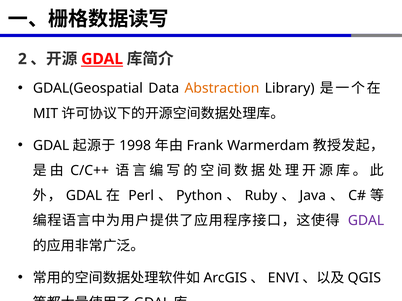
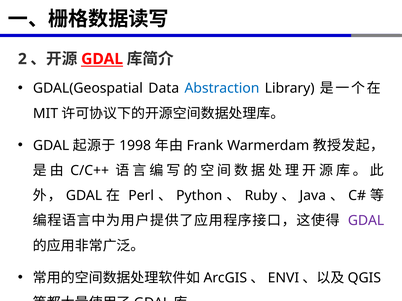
Abstraction colour: orange -> blue
